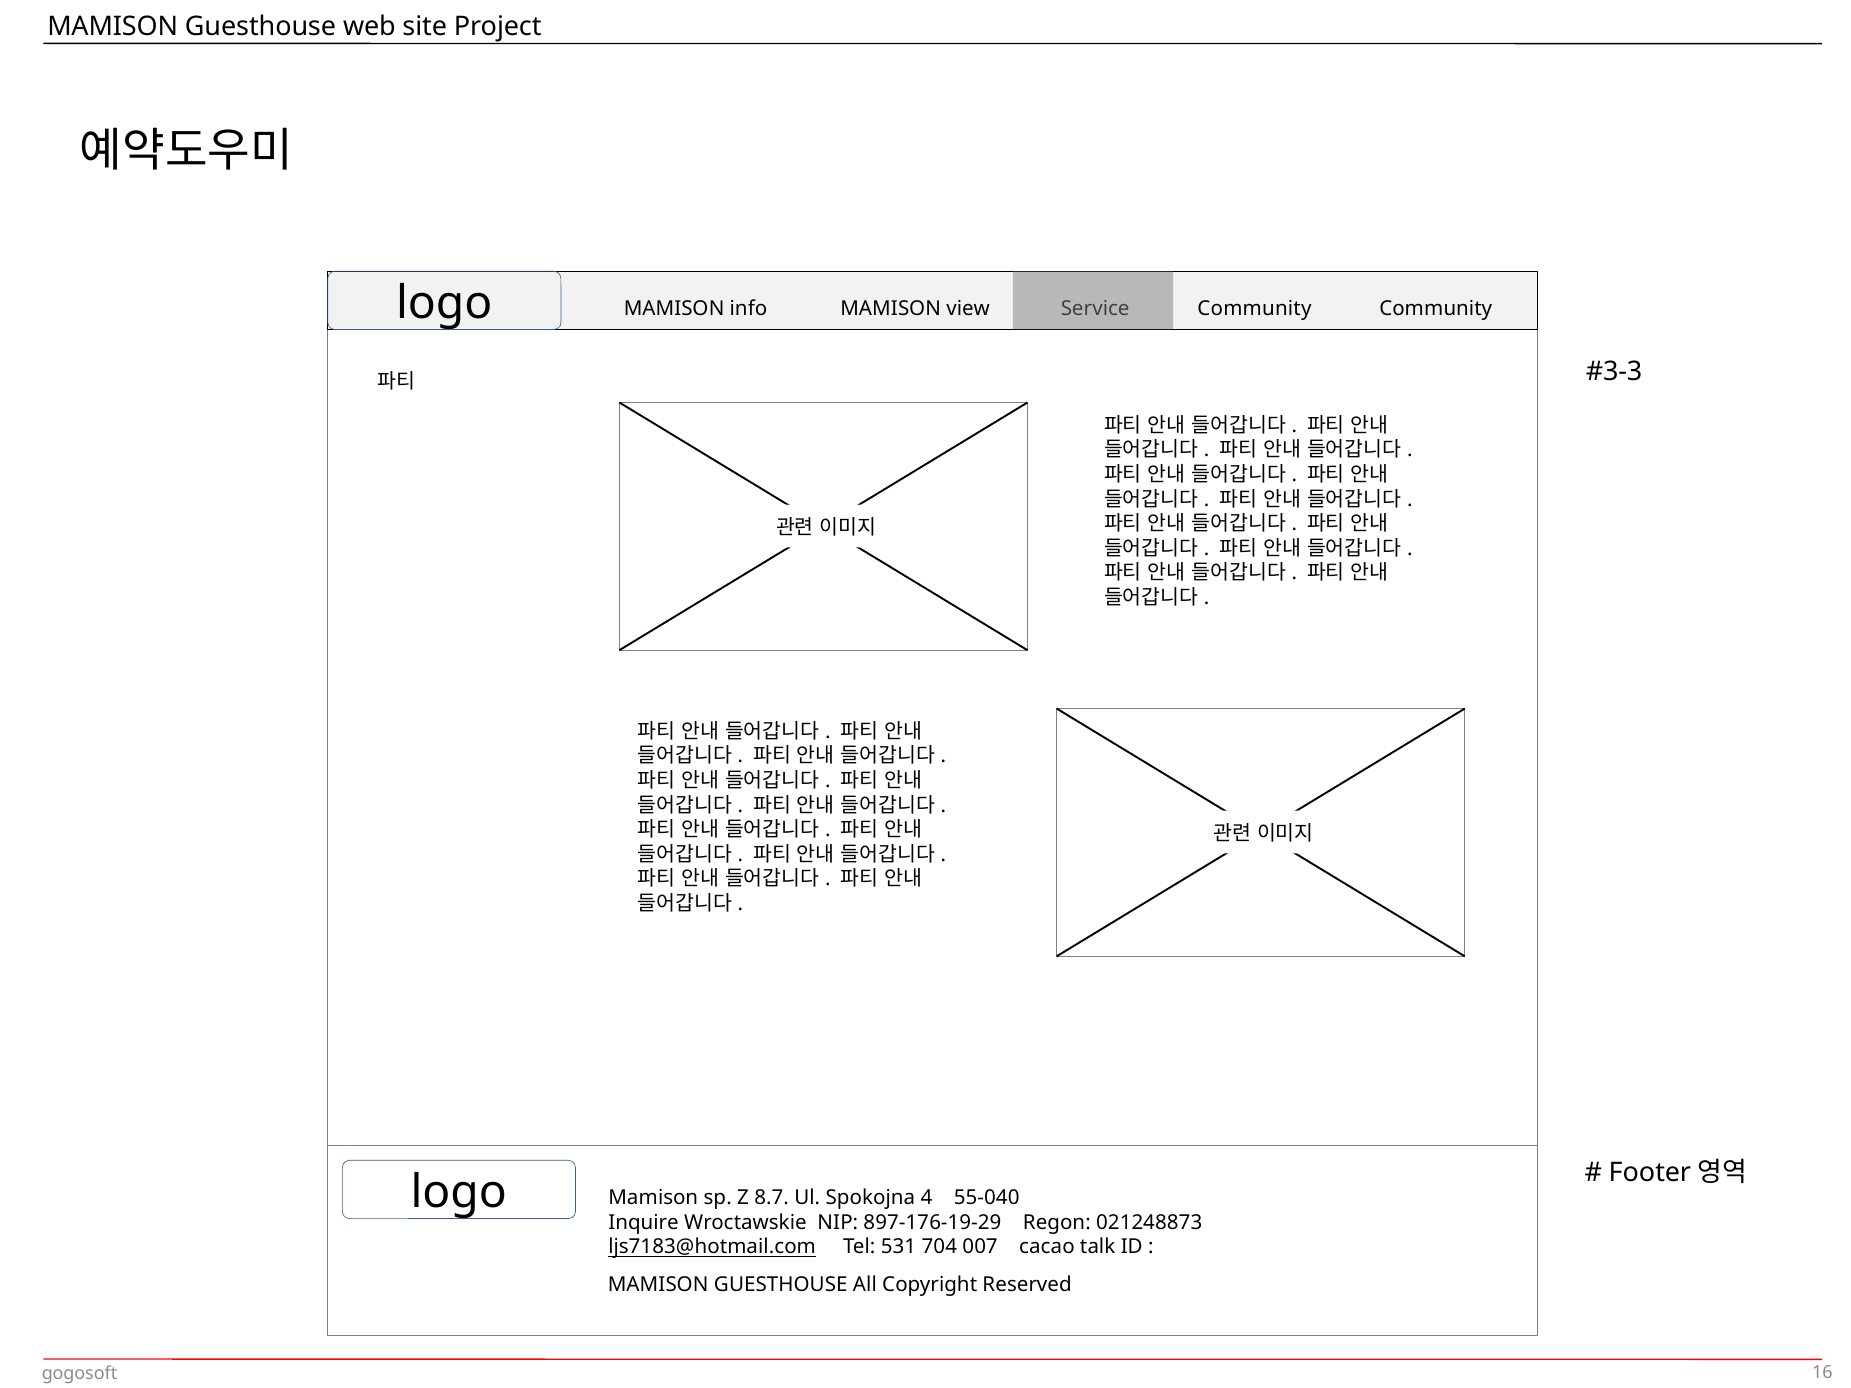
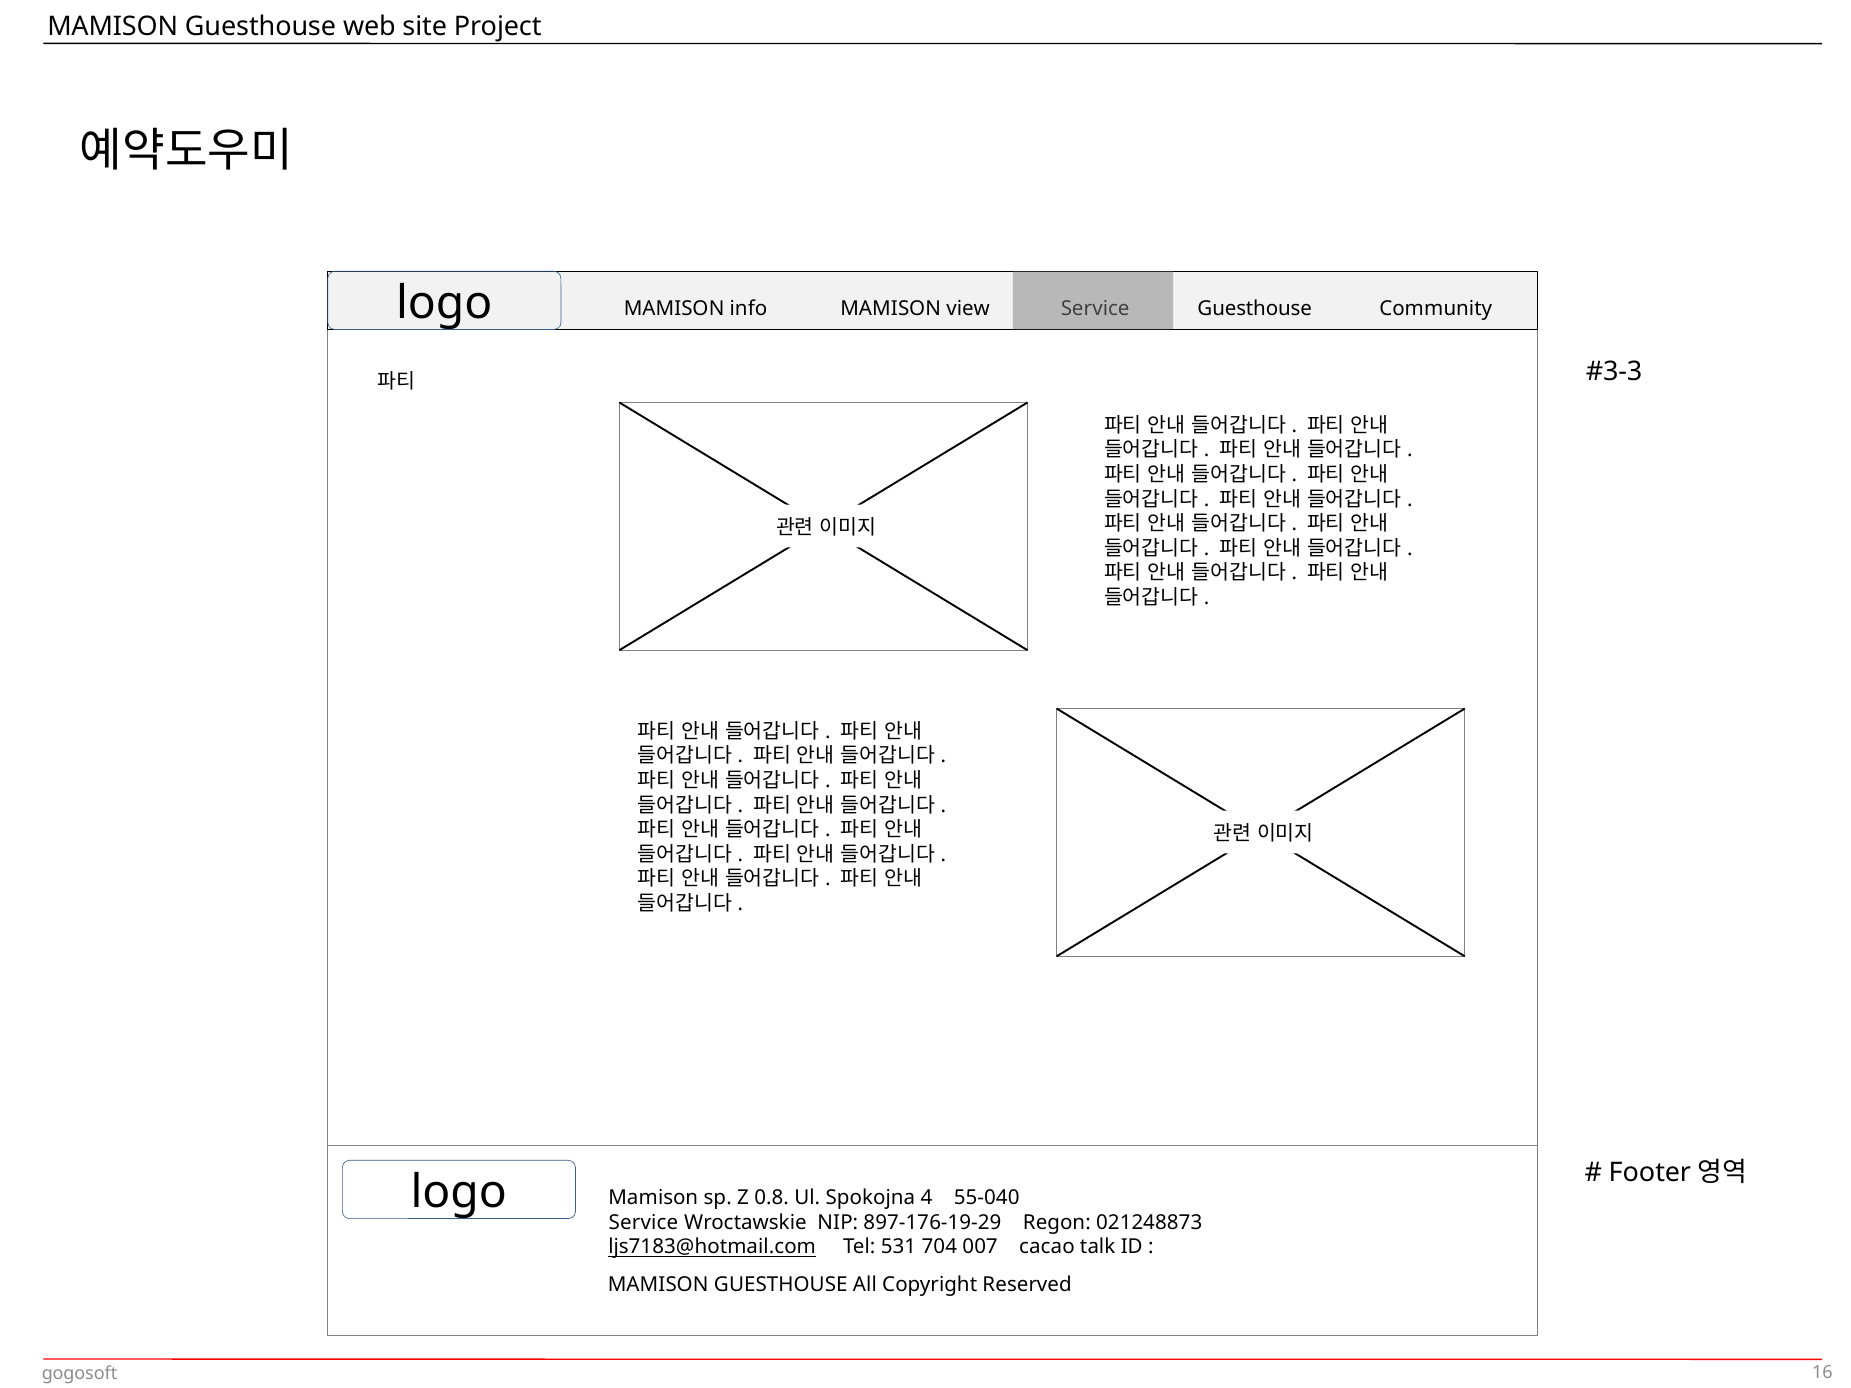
view Community: Community -> Guesthouse
8.7: 8.7 -> 0.8
Inquire at (644, 1223): Inquire -> Service
